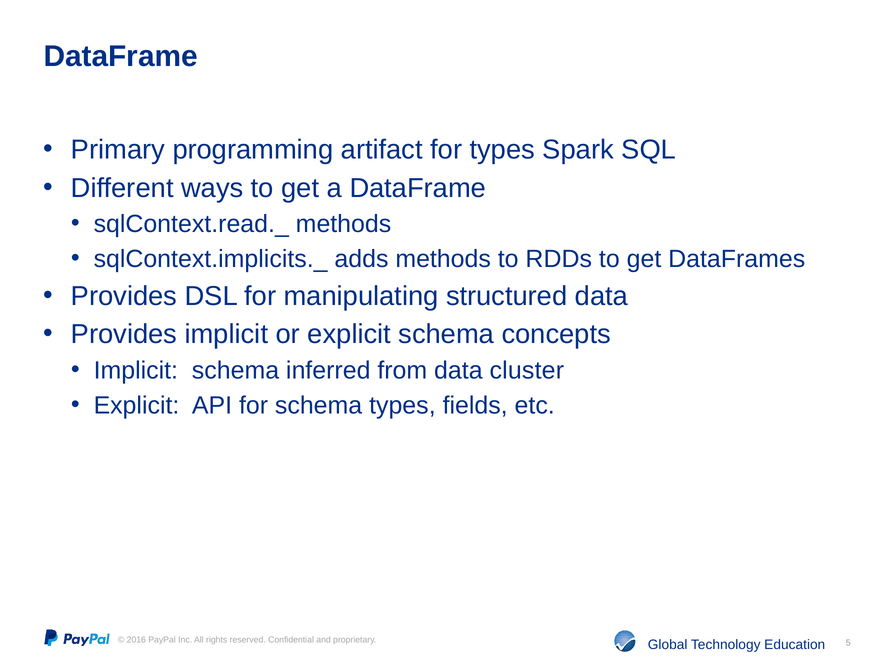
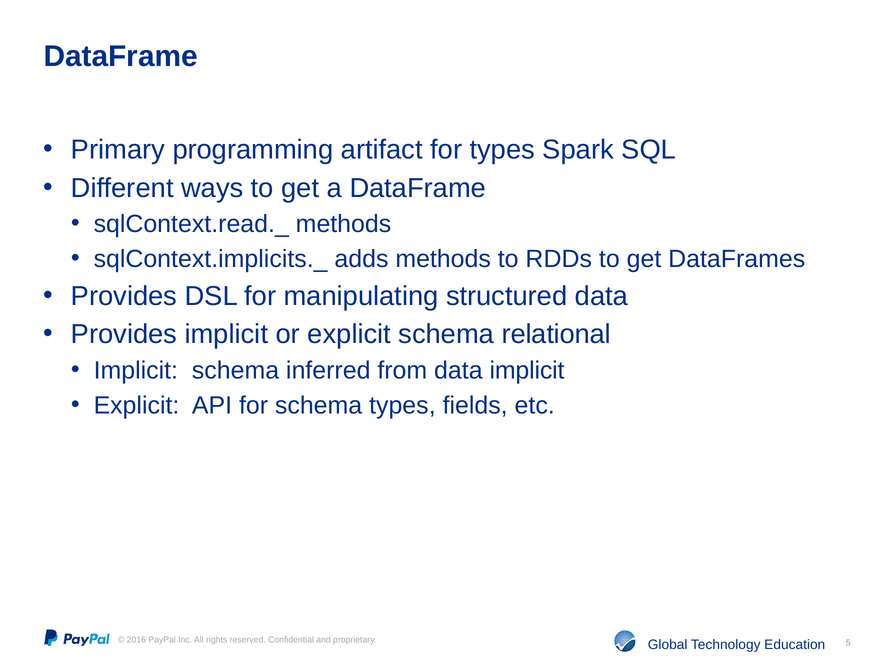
concepts: concepts -> relational
data cluster: cluster -> implicit
